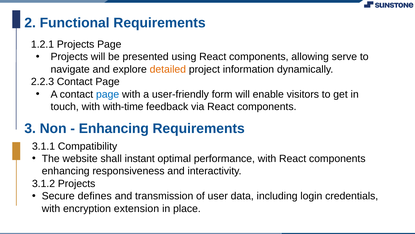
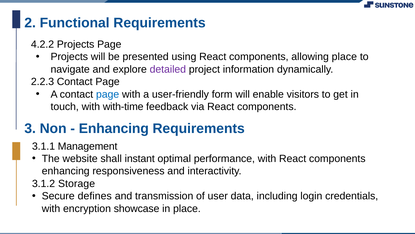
1.2.1: 1.2.1 -> 4.2.2
allowing serve: serve -> place
detailed colour: orange -> purple
Compatibility: Compatibility -> Management
3.1.2 Projects: Projects -> Storage
extension: extension -> showcase
